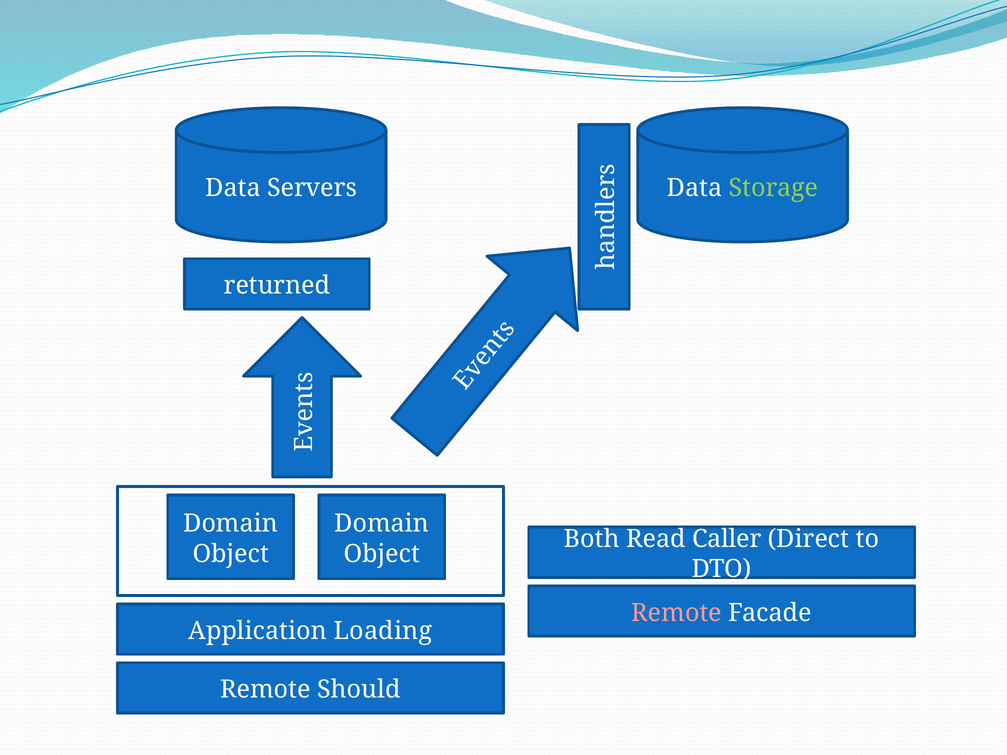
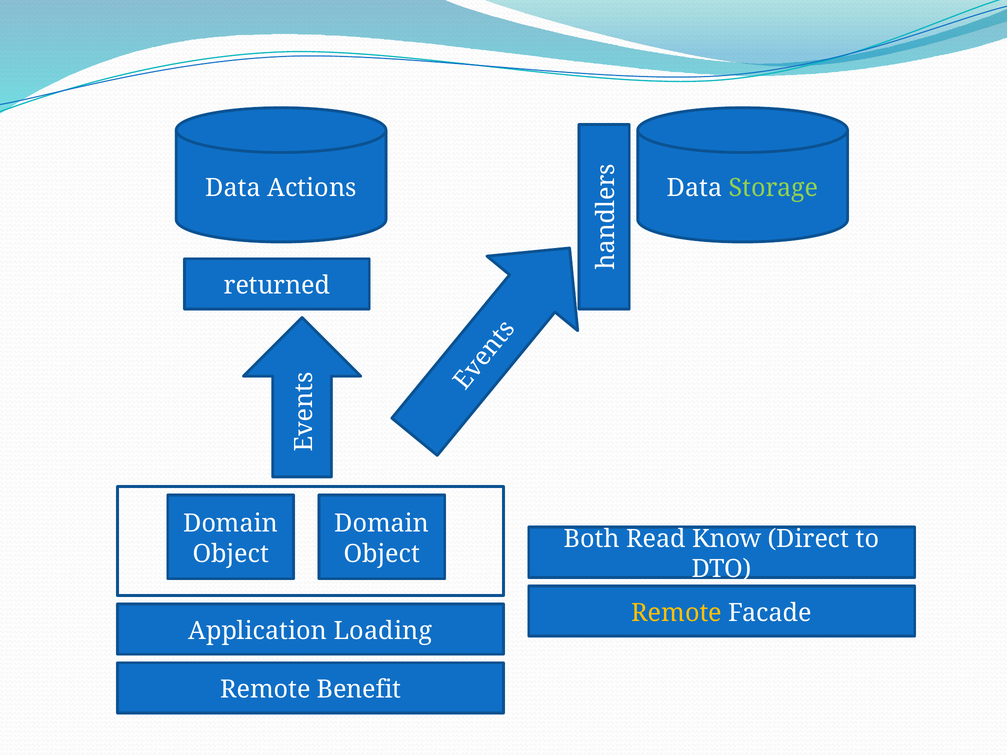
Servers: Servers -> Actions
Caller: Caller -> Know
Remote at (677, 613) colour: pink -> yellow
Should: Should -> Benefit
